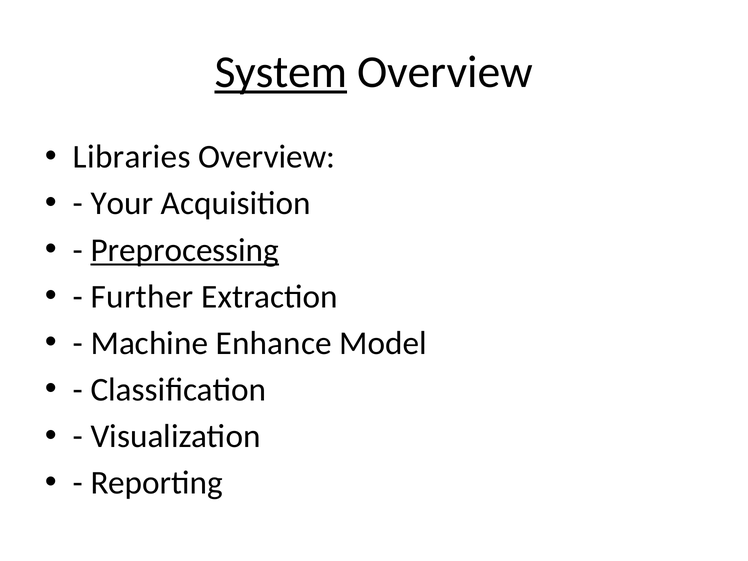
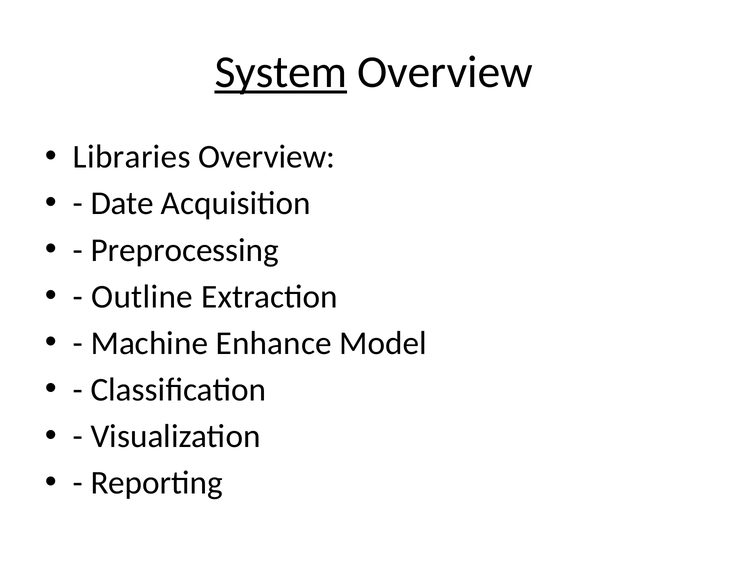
Your: Your -> Date
Preprocessing underline: present -> none
Further: Further -> Outline
